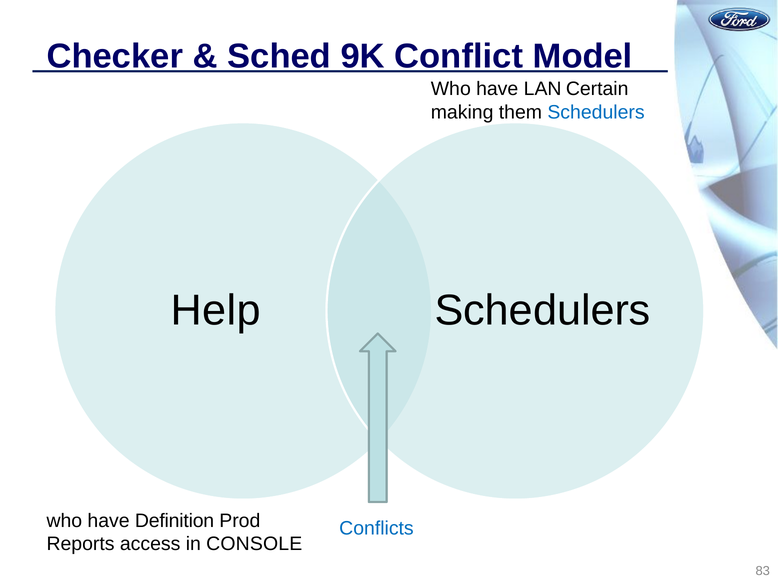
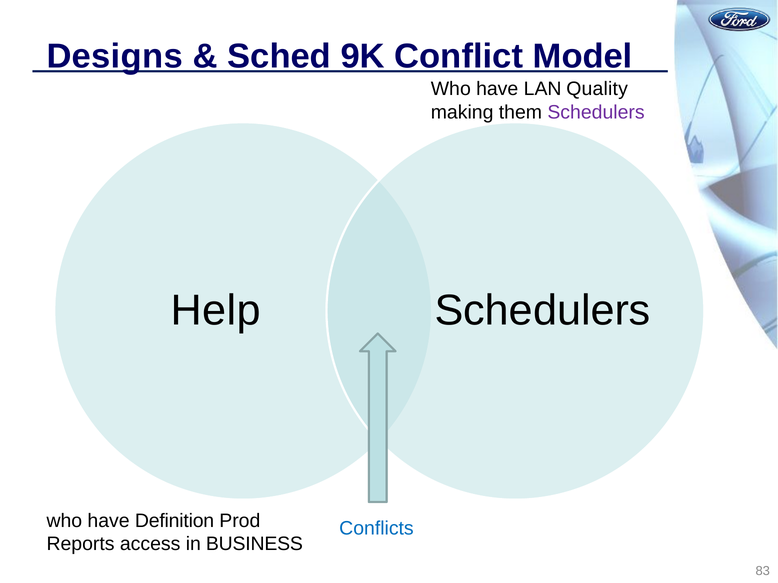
Checker: Checker -> Designs
Certain: Certain -> Quality
Schedulers at (596, 112) colour: blue -> purple
CONSOLE: CONSOLE -> BUSINESS
